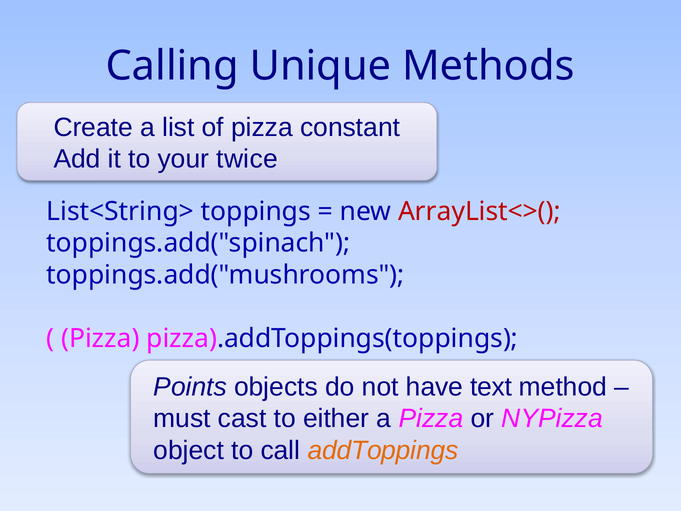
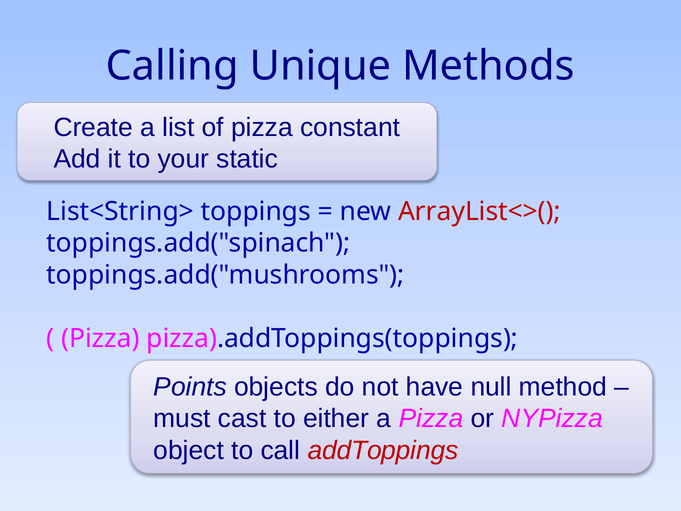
twice: twice -> static
text: text -> null
addToppings colour: orange -> red
